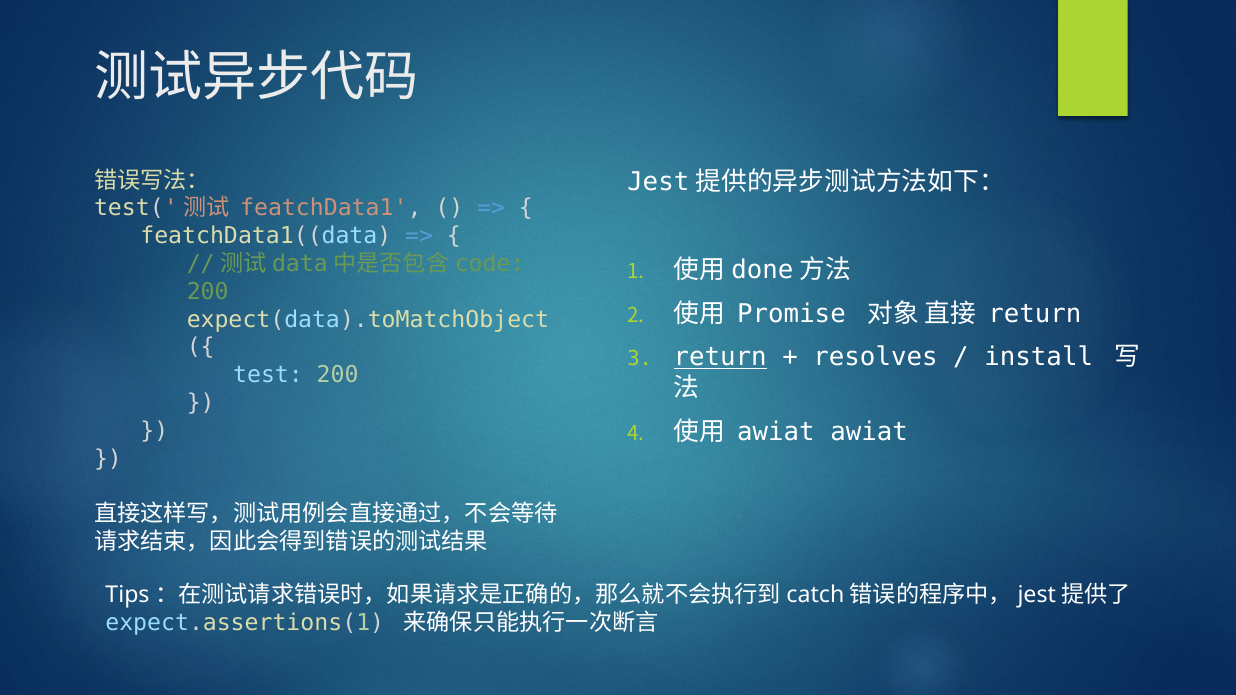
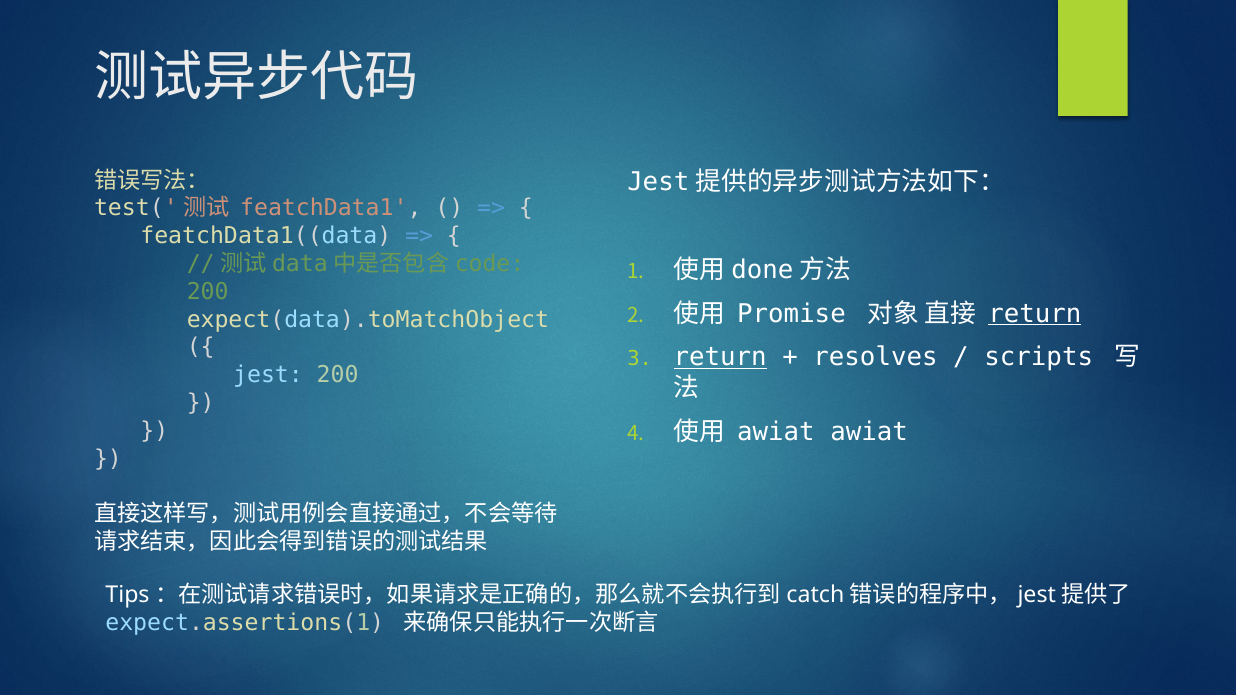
return at (1035, 314) underline: none -> present
install: install -> scripts
test: test -> jest
